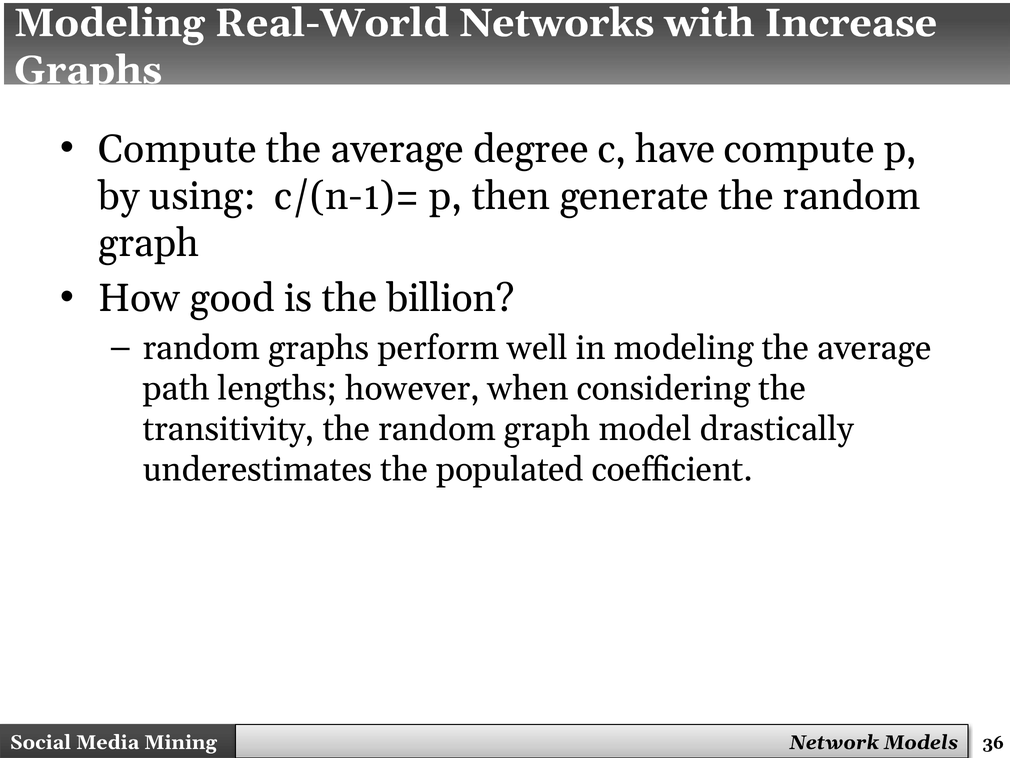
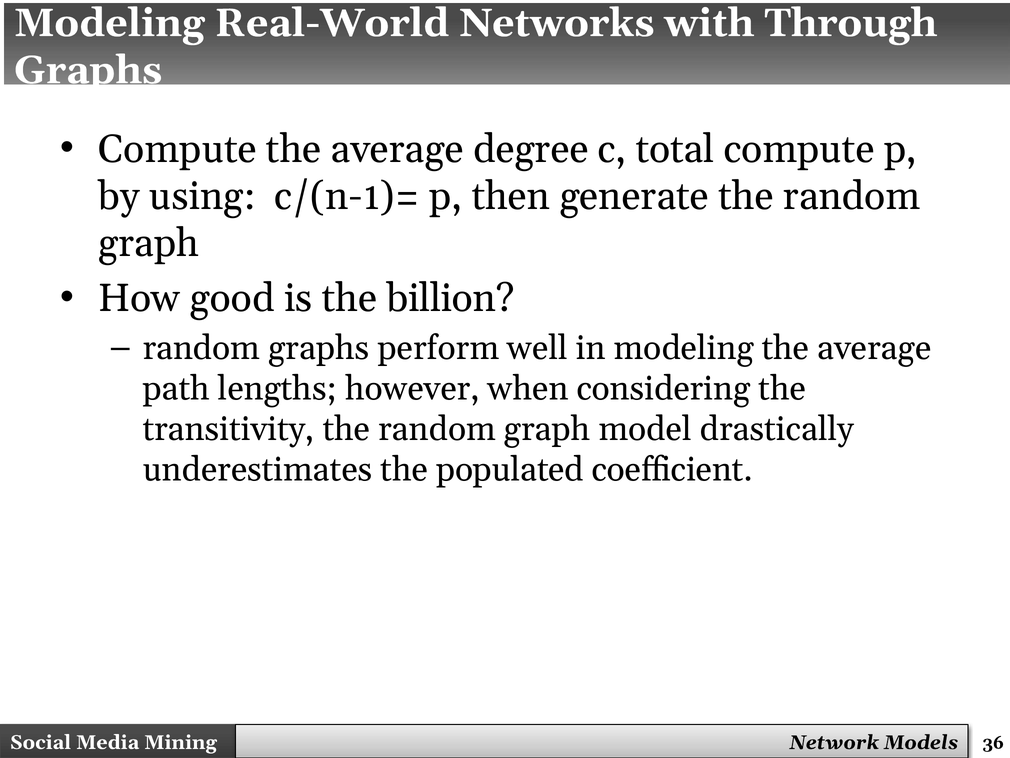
Increase: Increase -> Through
have: have -> total
